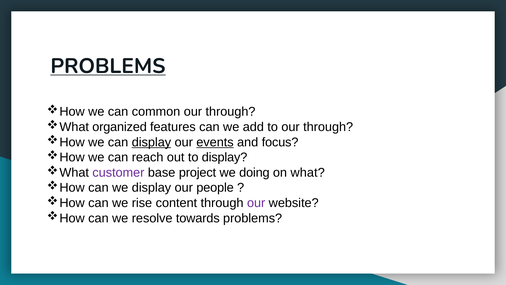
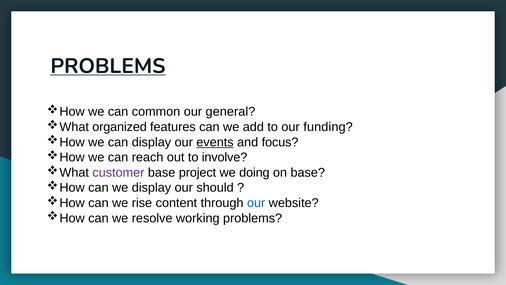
through at (230, 112): through -> general
to our through: through -> funding
display at (151, 142) underline: present -> none
to display: display -> involve
on what: what -> base
people: people -> should
our at (256, 203) colour: purple -> blue
towards: towards -> working
